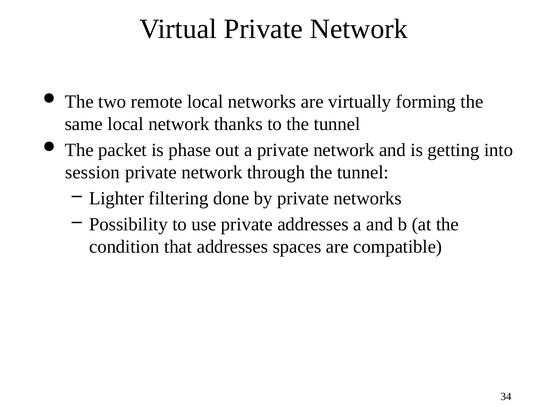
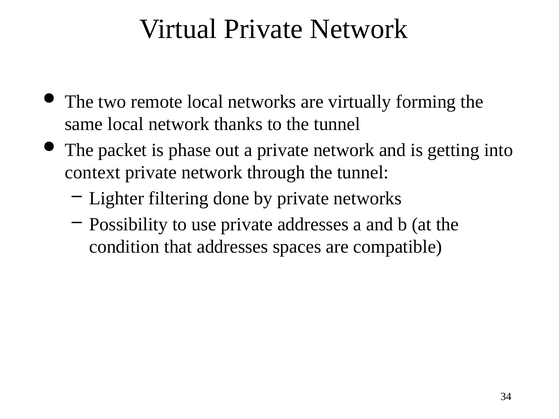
session: session -> context
